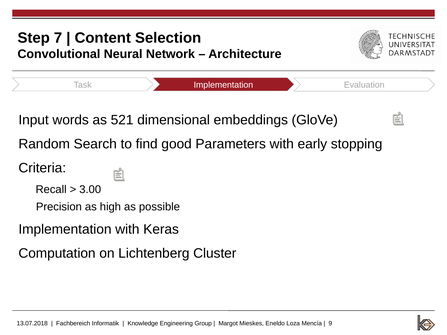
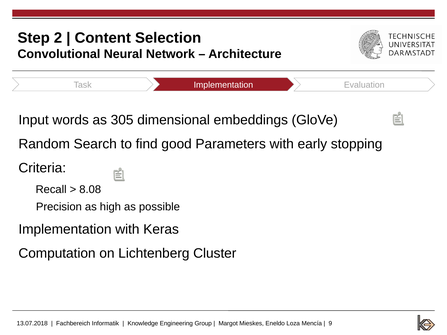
7: 7 -> 2
521: 521 -> 305
3.00: 3.00 -> 8.08
